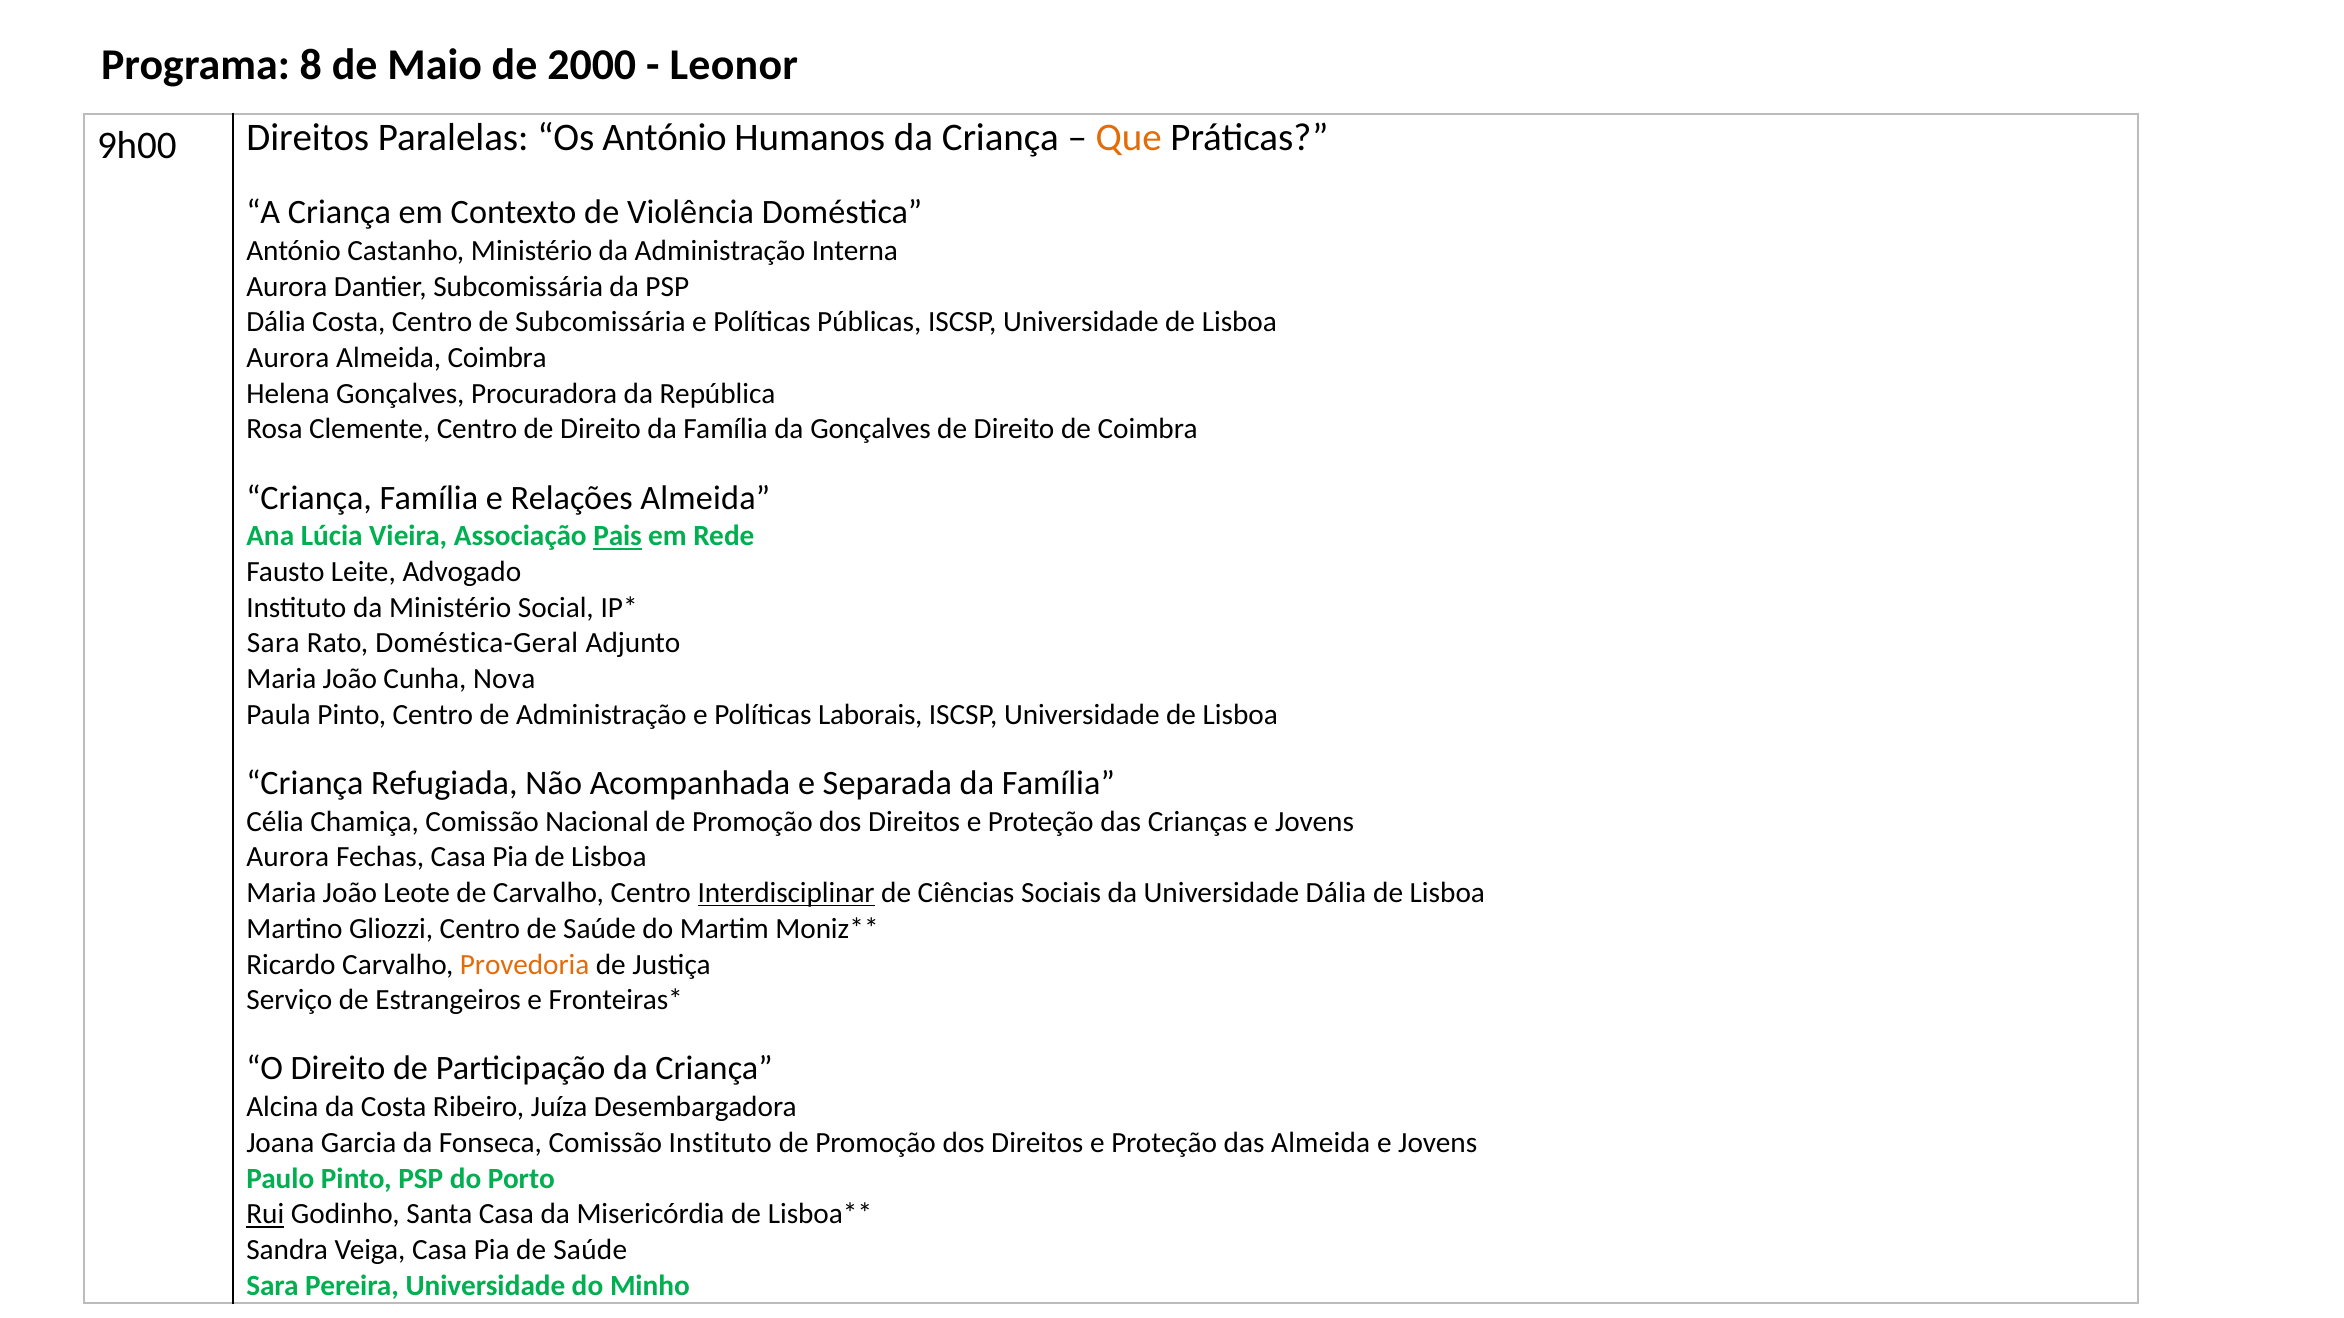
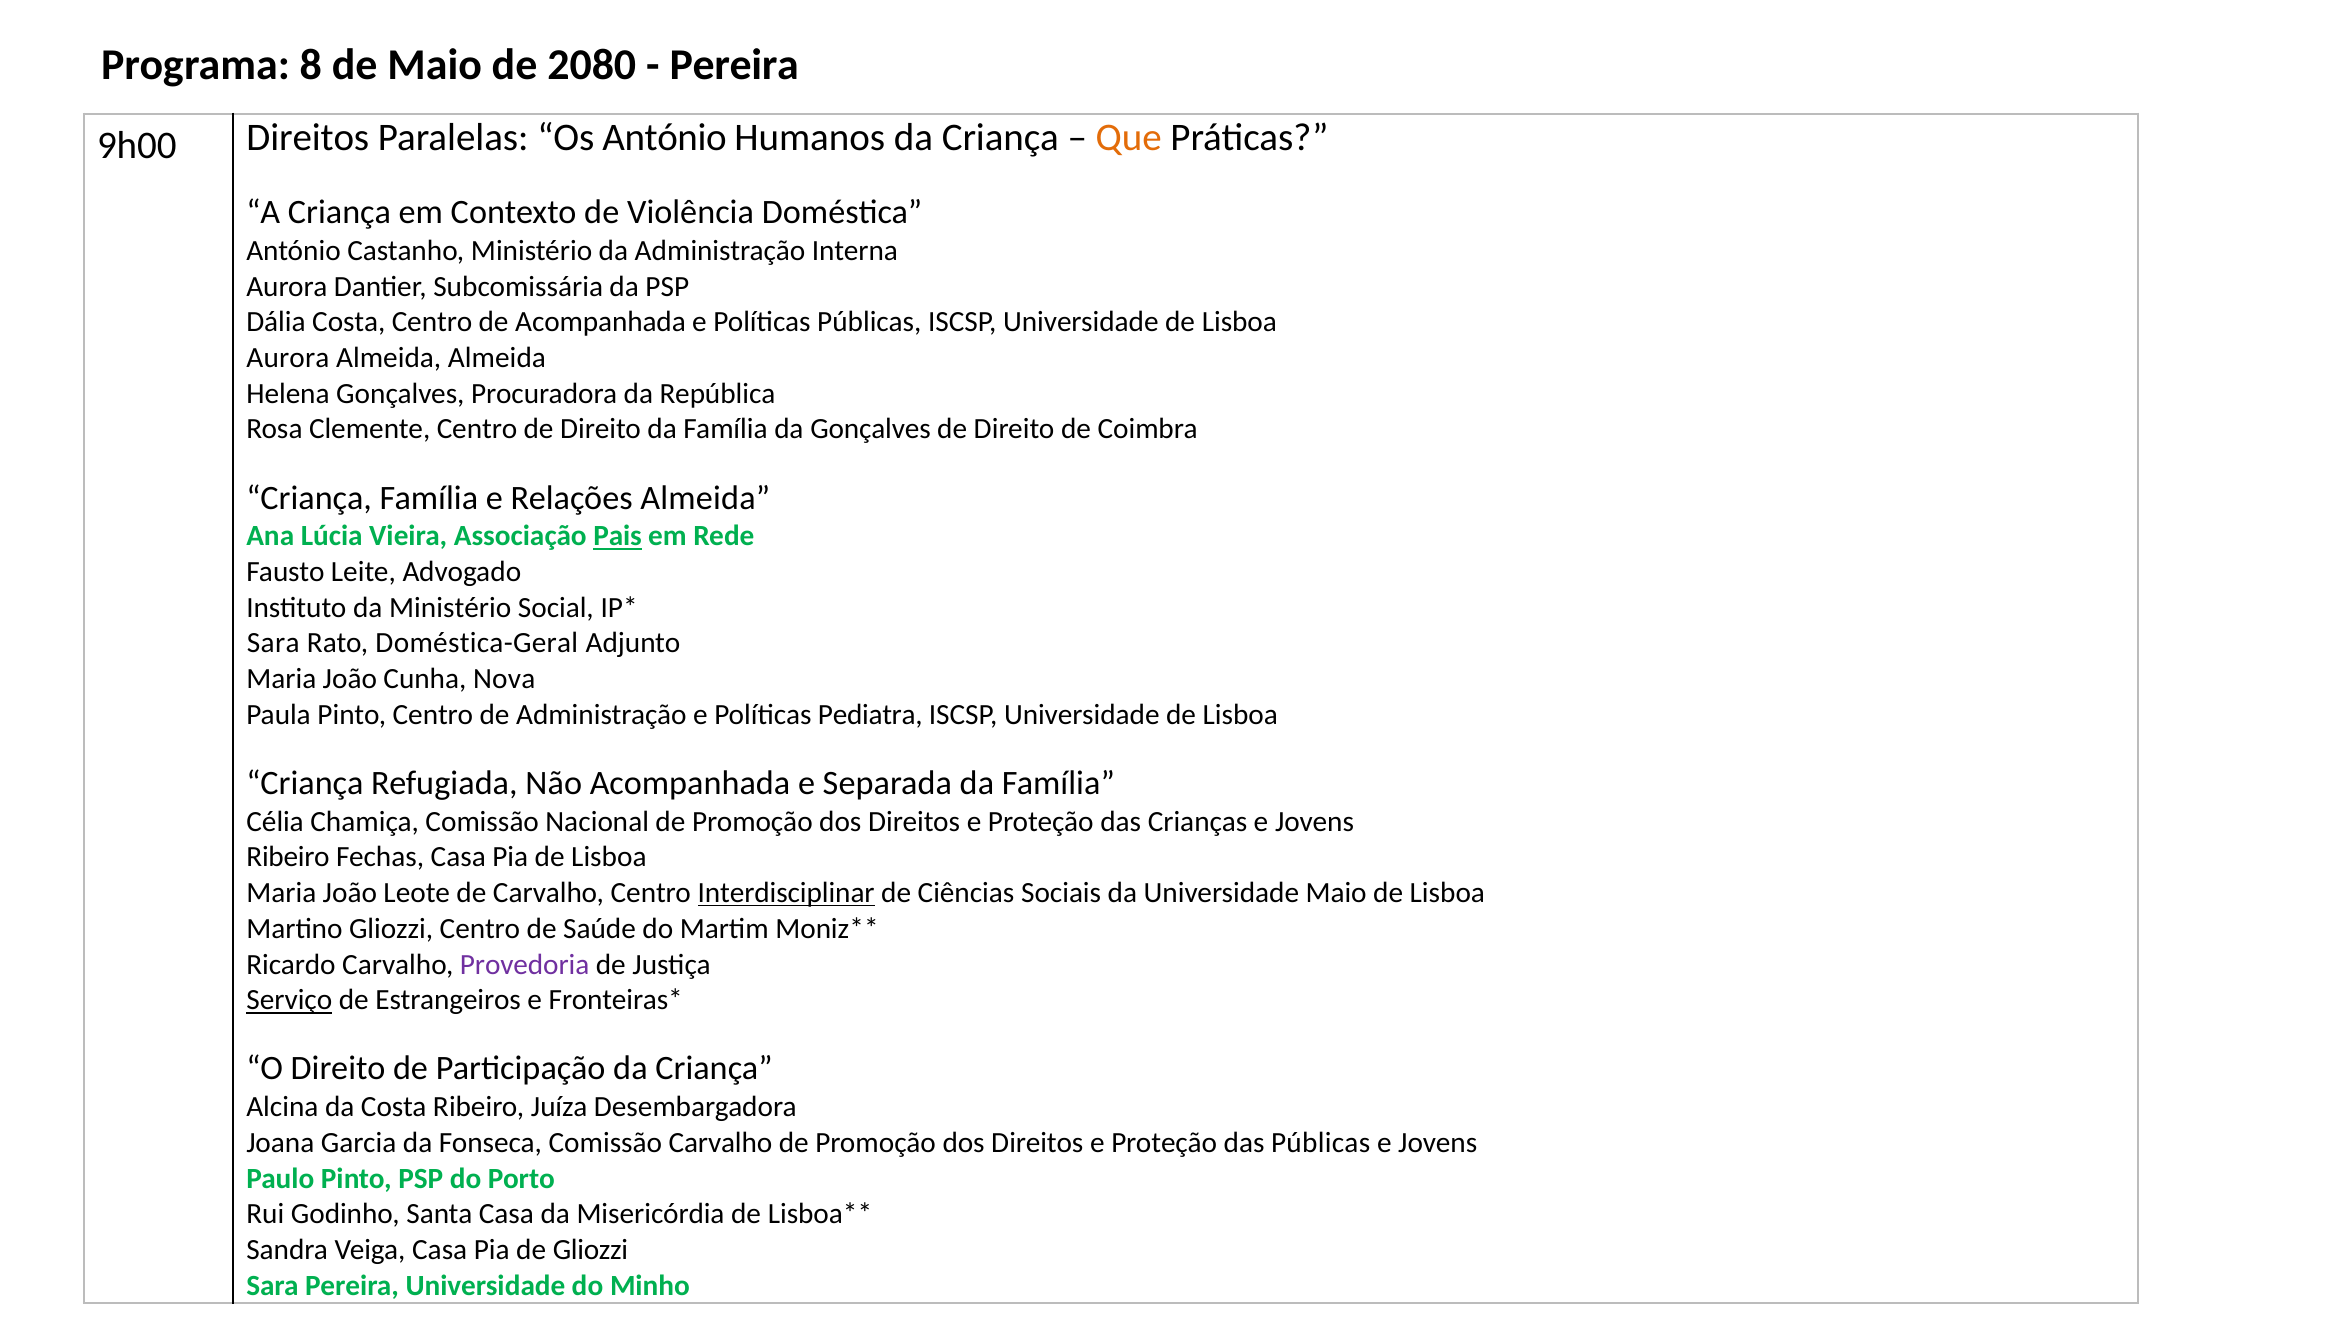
2000: 2000 -> 2080
Leonor at (734, 65): Leonor -> Pereira
de Subcomissária: Subcomissária -> Acompanhada
Almeida Coimbra: Coimbra -> Almeida
Laborais: Laborais -> Pediatra
Aurora at (288, 858): Aurora -> Ribeiro
Universidade Dália: Dália -> Maio
Provedoria colour: orange -> purple
Serviço underline: none -> present
Comissão Instituto: Instituto -> Carvalho
das Almeida: Almeida -> Públicas
Rui underline: present -> none
Pia de Saúde: Saúde -> Gliozzi
